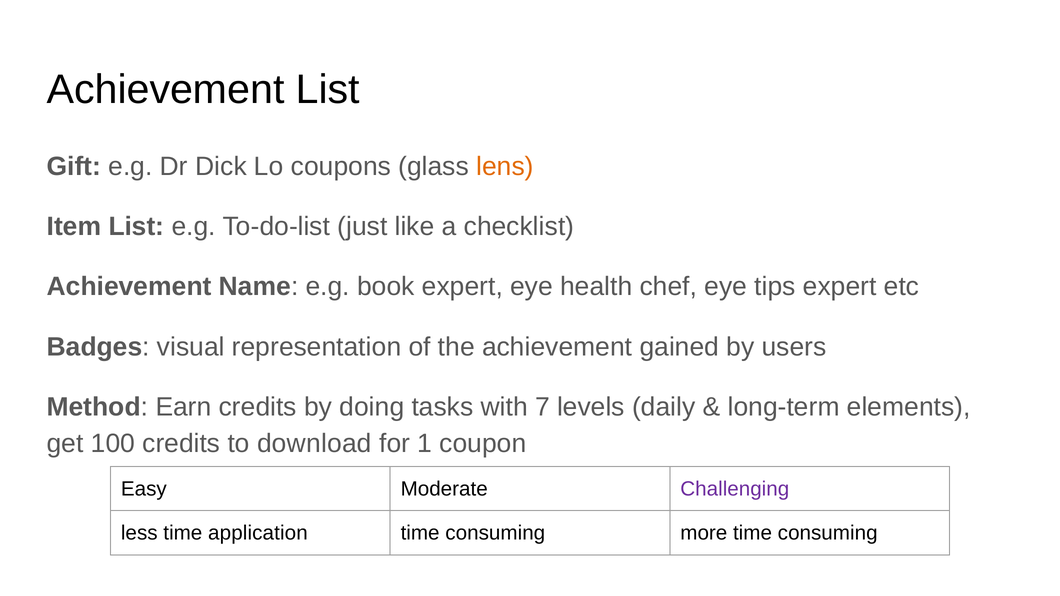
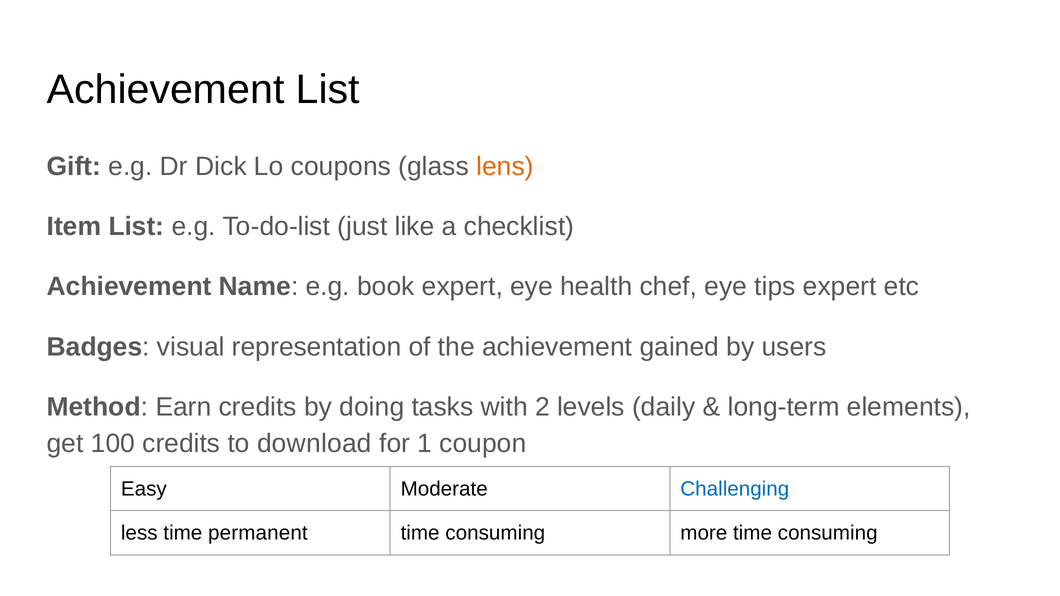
7: 7 -> 2
Challenging colour: purple -> blue
application: application -> permanent
